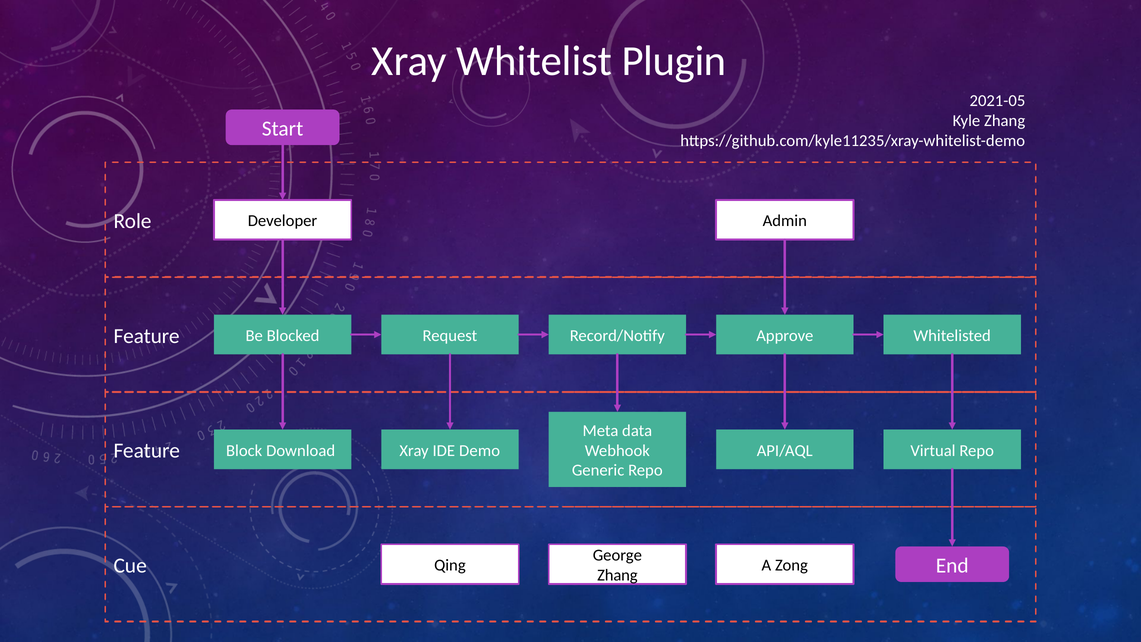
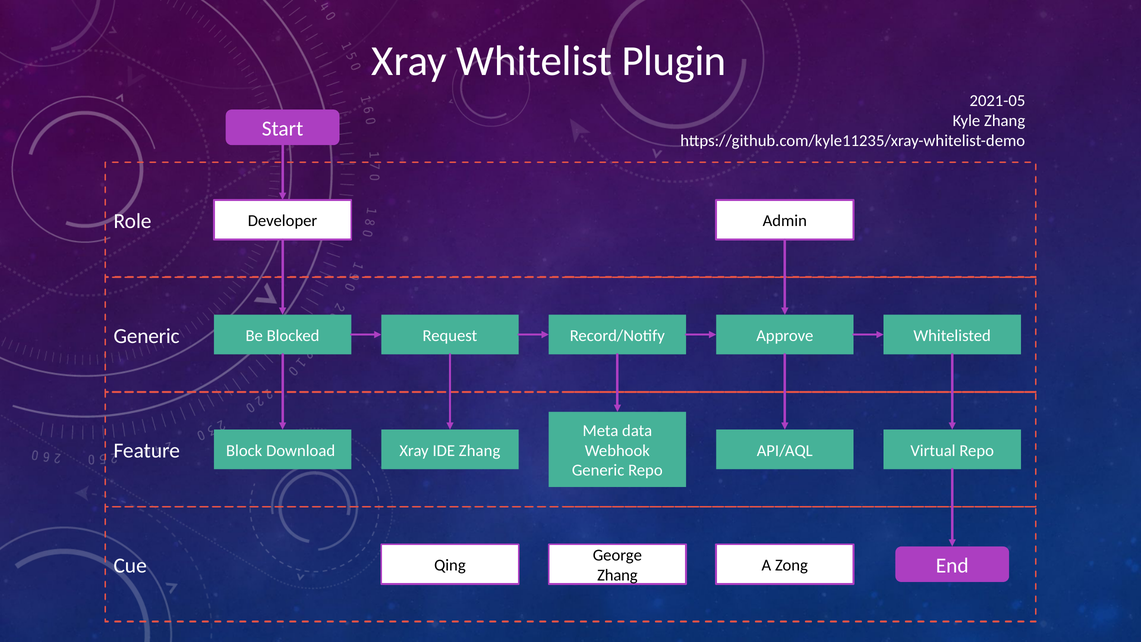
Feature at (147, 336): Feature -> Generic
IDE Demo: Demo -> Zhang
